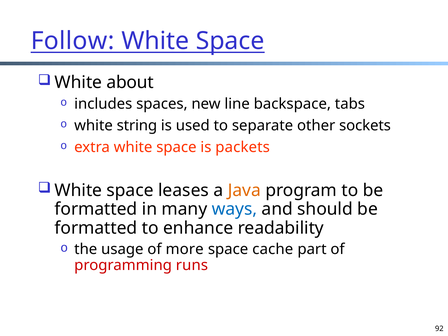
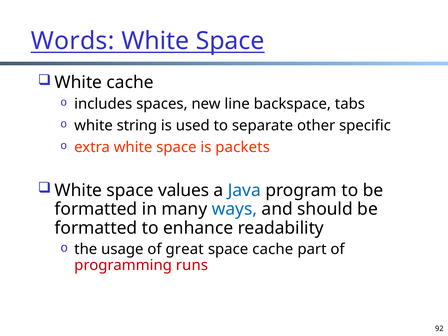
Follow: Follow -> Words
White about: about -> cache
sockets: sockets -> specific
leases: leases -> values
Java colour: orange -> blue
more: more -> great
